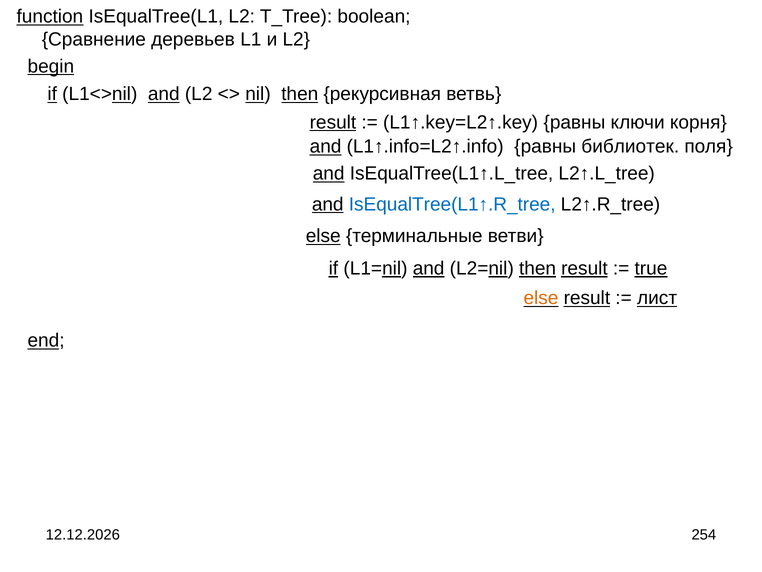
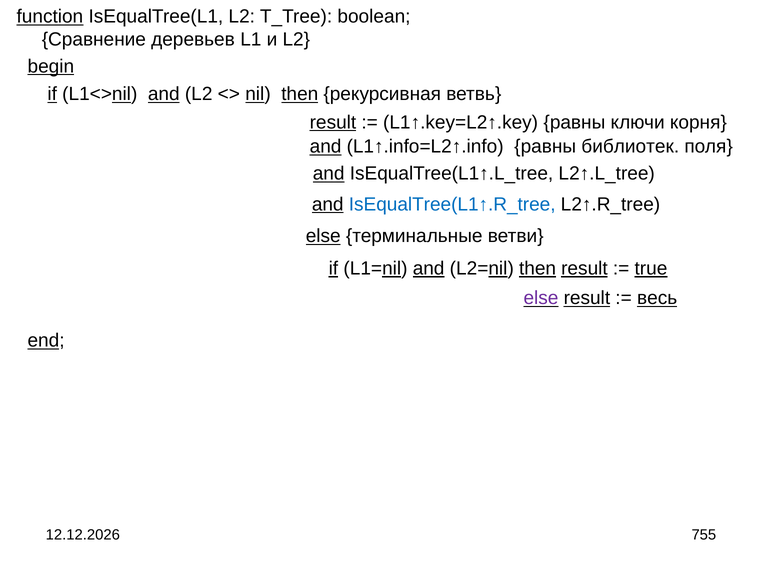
else at (541, 298) colour: orange -> purple
лист: лист -> весь
254: 254 -> 755
